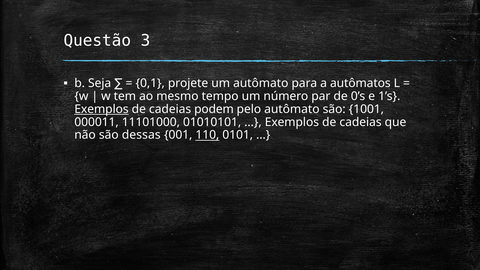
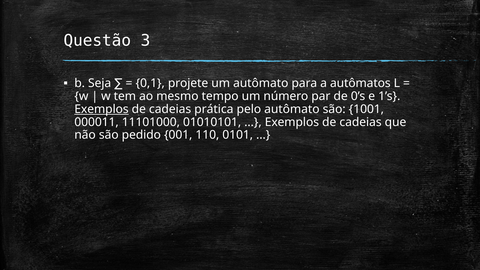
podem: podem -> prática
dessas: dessas -> pedido
110 underline: present -> none
